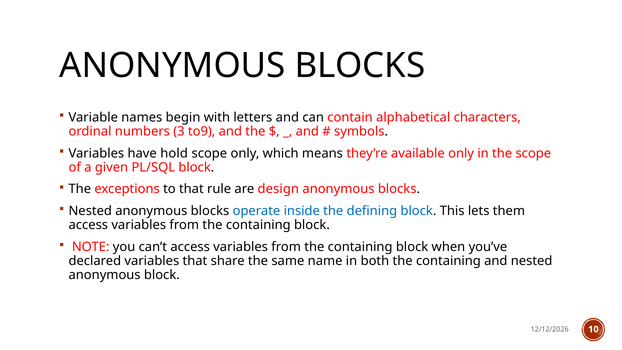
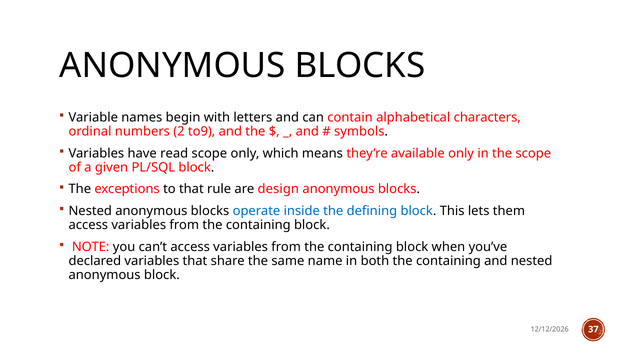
3: 3 -> 2
hold: hold -> read
10: 10 -> 37
